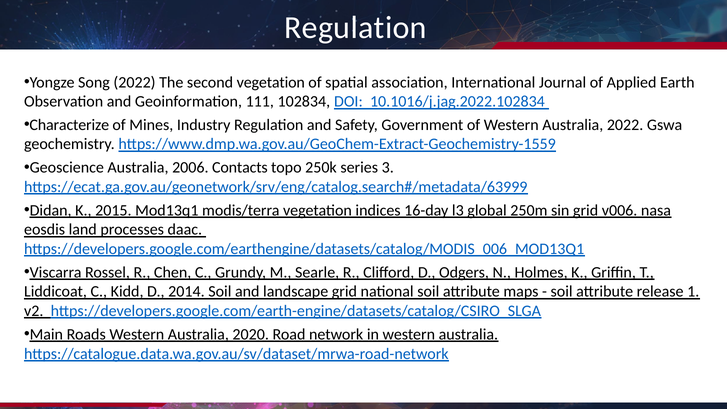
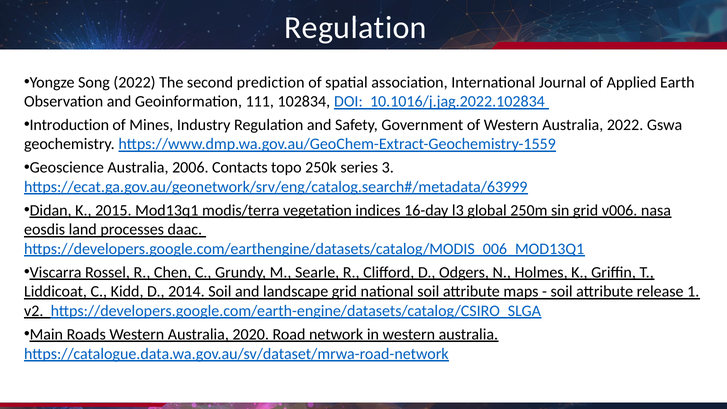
second vegetation: vegetation -> prediction
Characterize: Characterize -> Introduction
